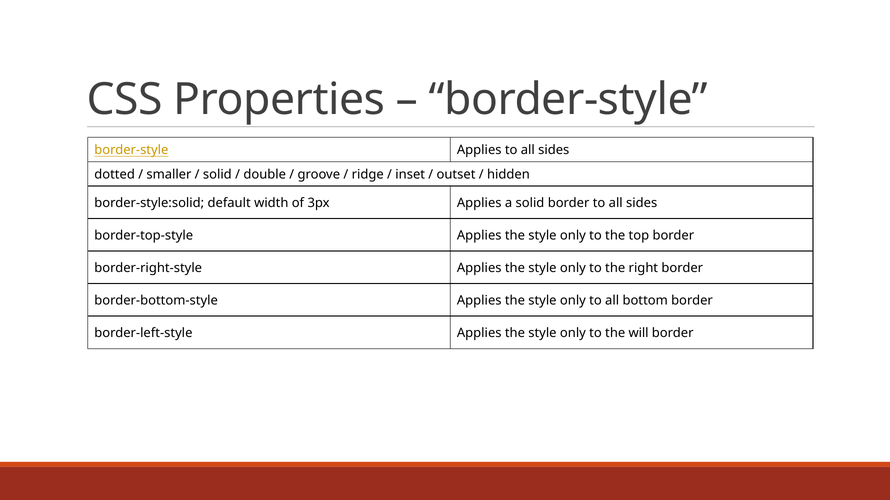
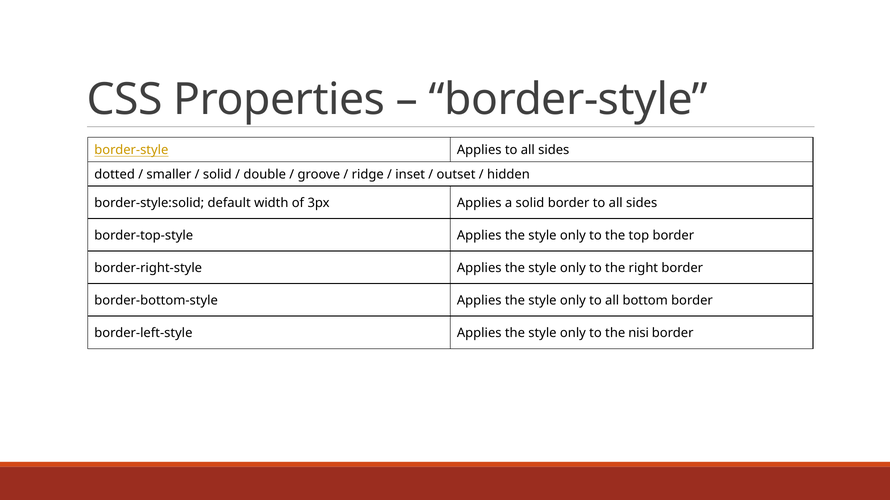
will: will -> nisi
